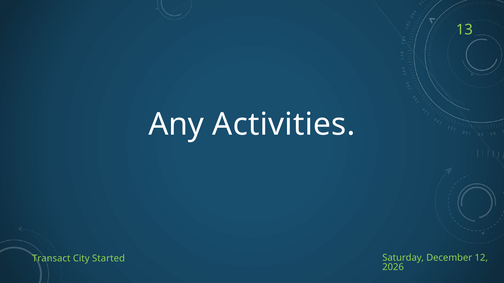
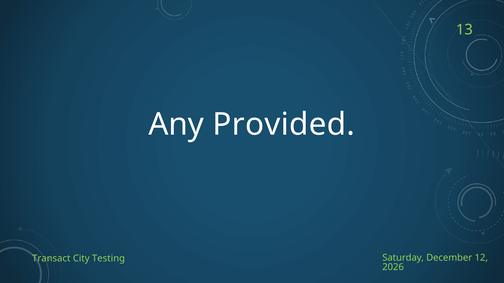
Activities: Activities -> Provided
Started: Started -> Testing
